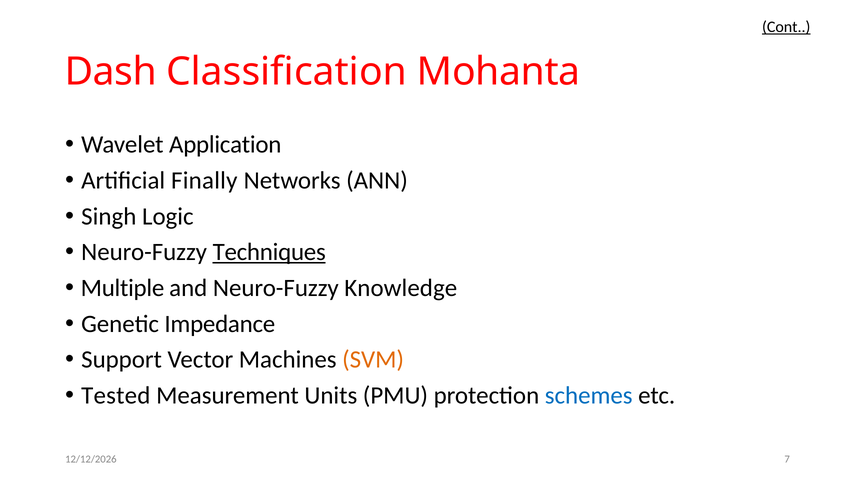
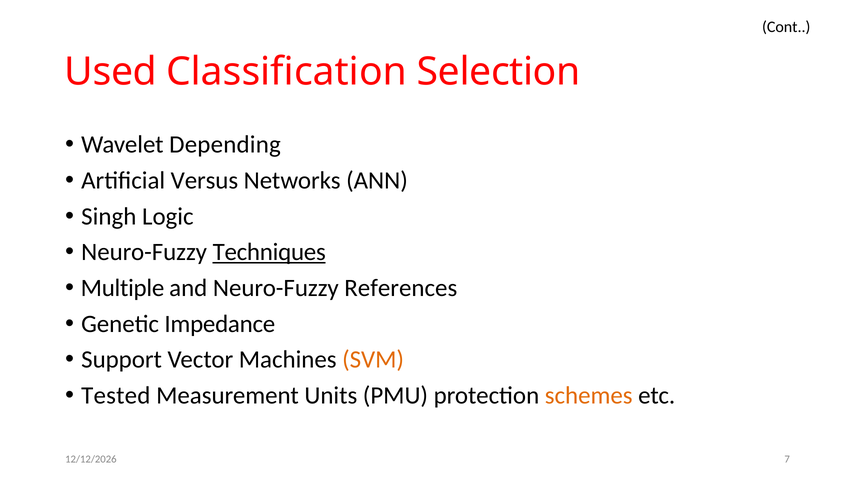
Cont underline: present -> none
Dash: Dash -> Used
Mohanta: Mohanta -> Selection
Application: Application -> Depending
Finally: Finally -> Versus
Knowledge: Knowledge -> References
schemes colour: blue -> orange
